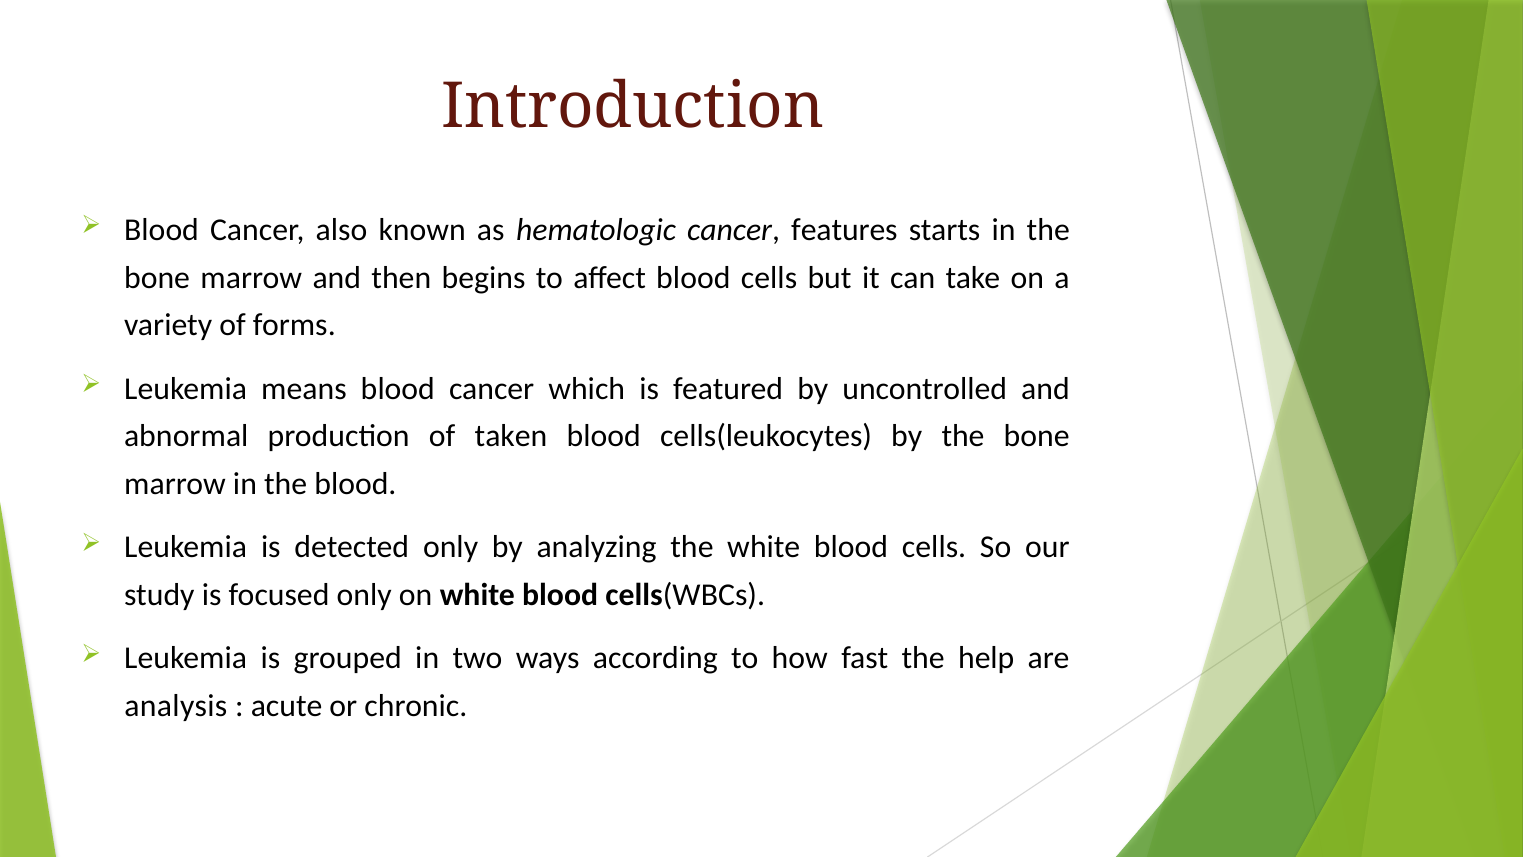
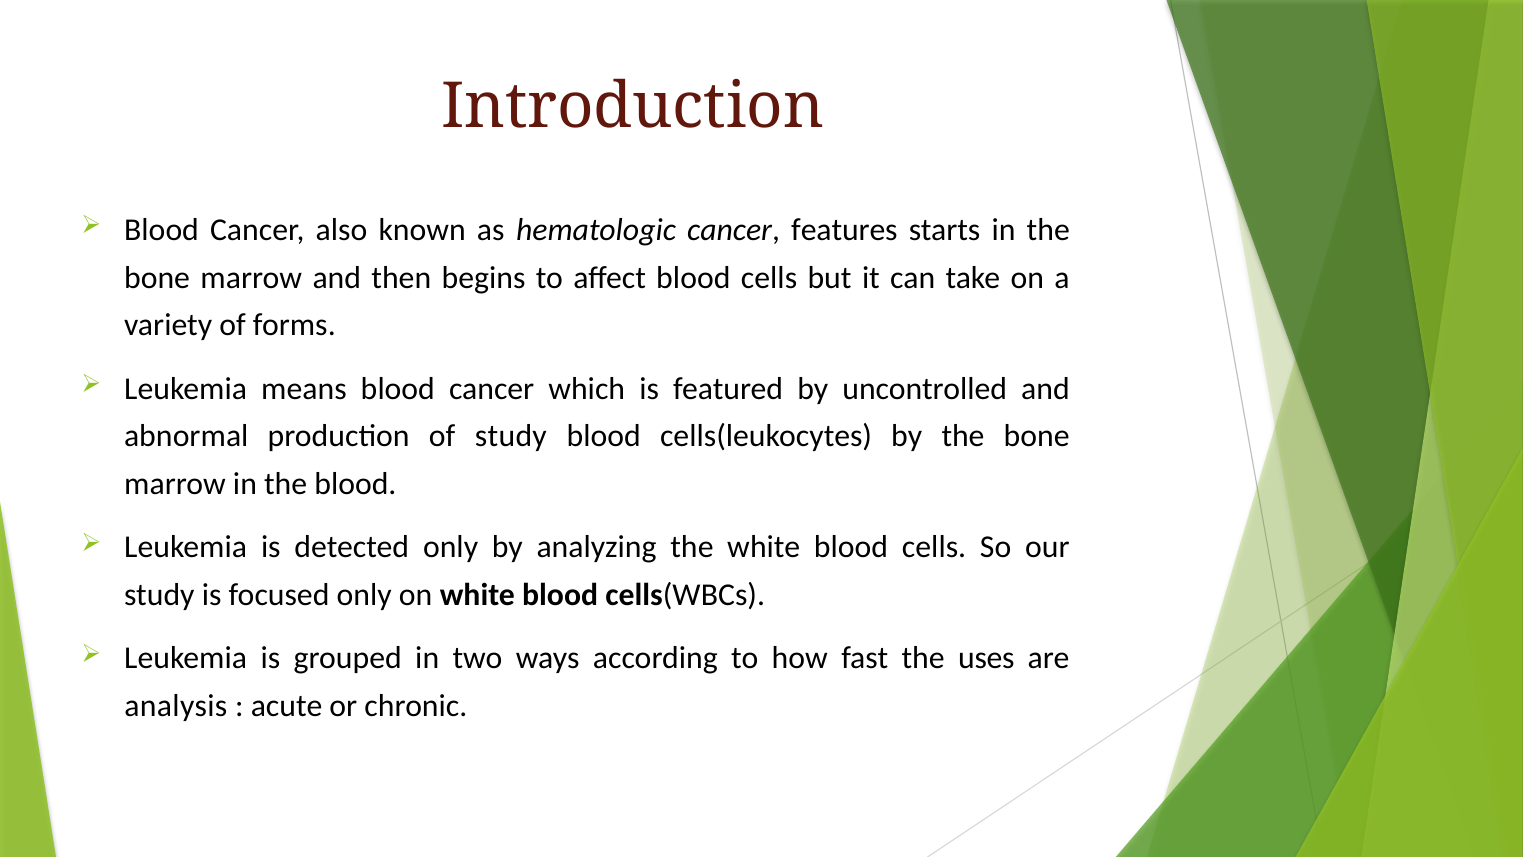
of taken: taken -> study
help: help -> uses
